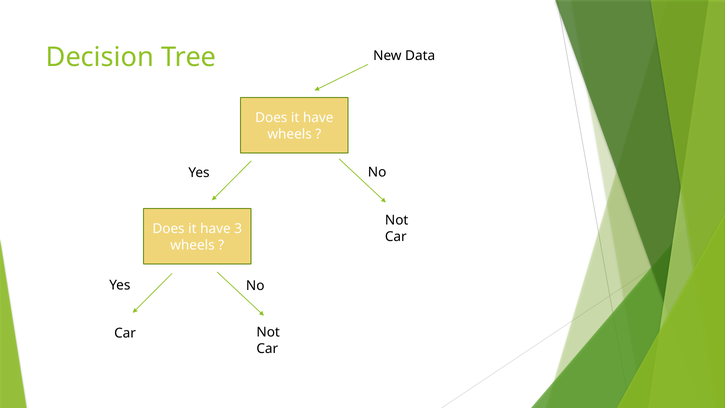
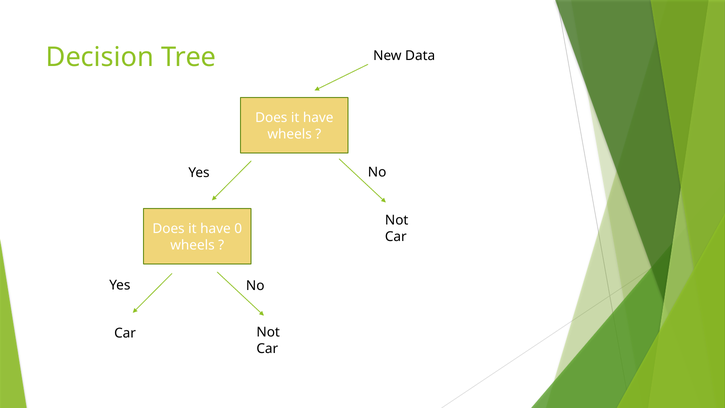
3: 3 -> 0
